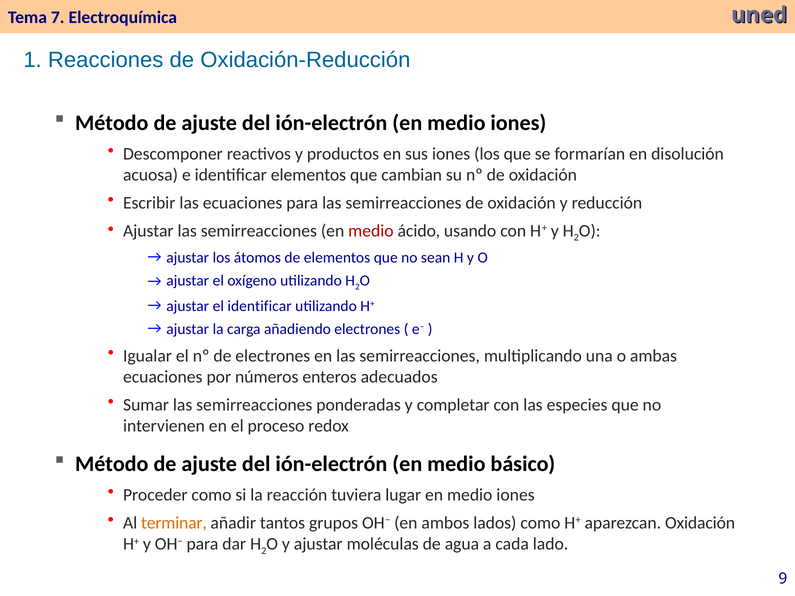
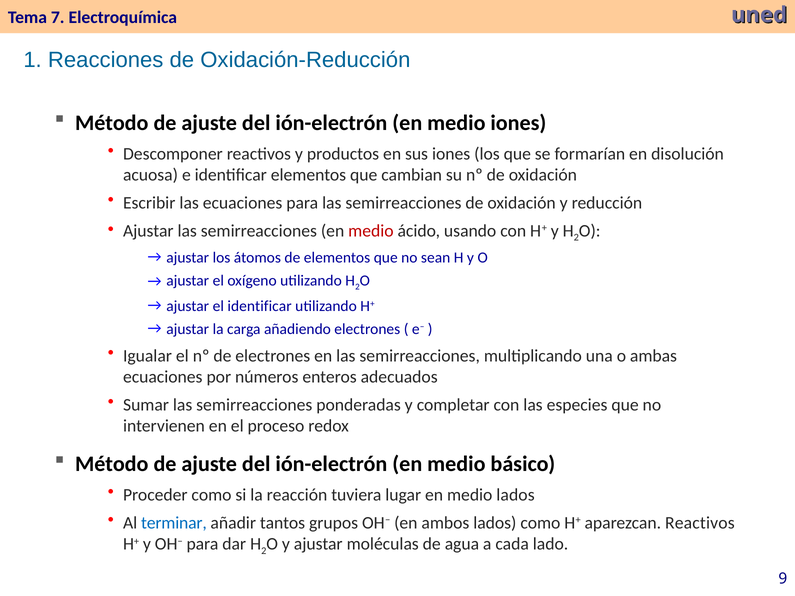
lugar en medio iones: iones -> lados
terminar colour: orange -> blue
aparezcan Oxidación: Oxidación -> Reactivos
